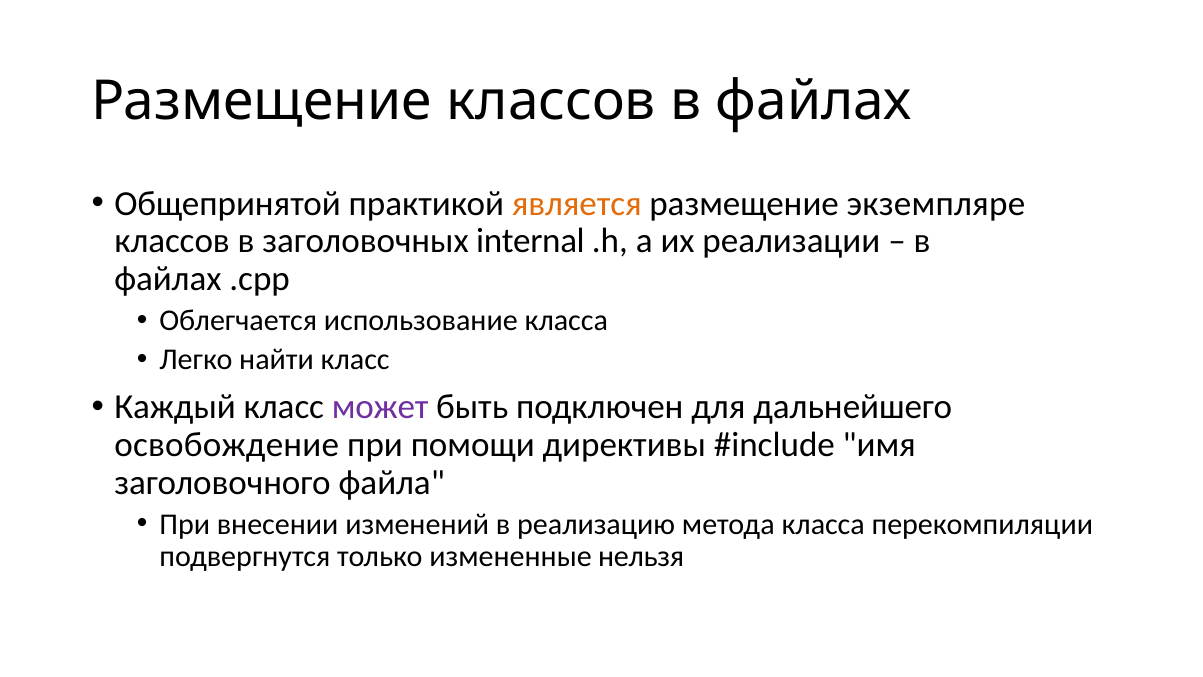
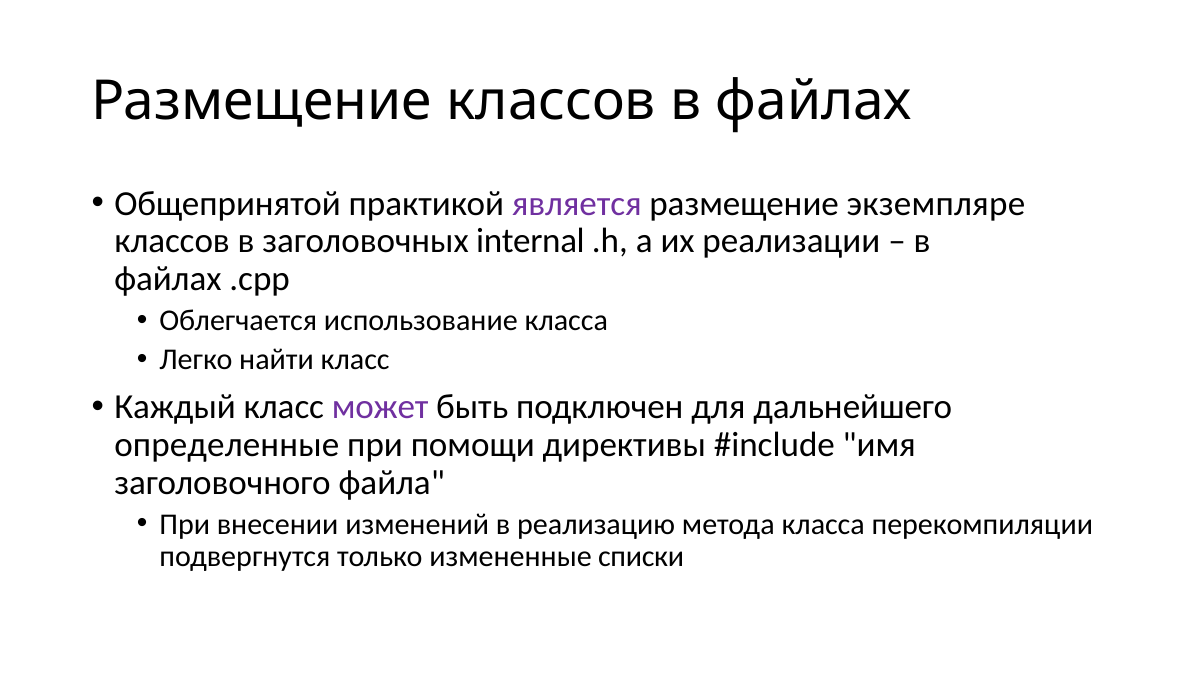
является colour: orange -> purple
освобождение: освобождение -> определенные
нельзя: нельзя -> списки
